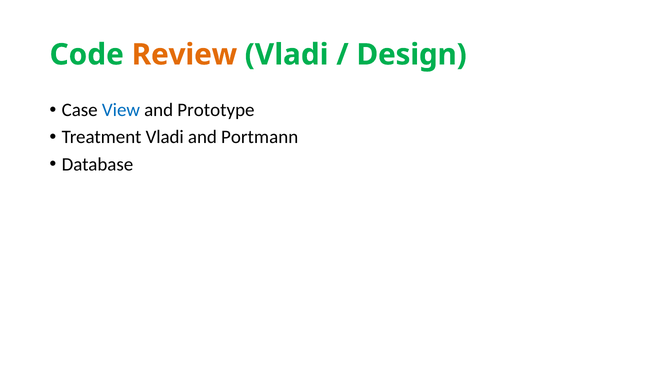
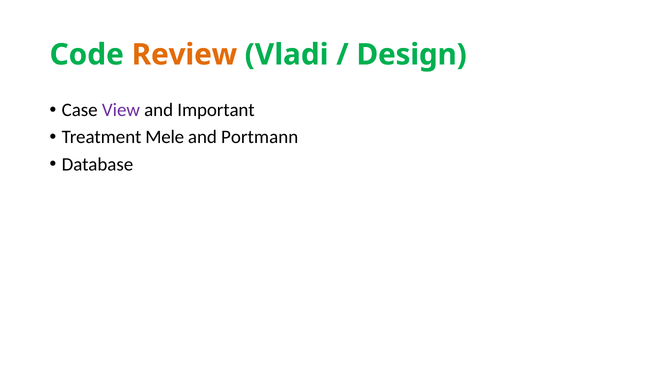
View colour: blue -> purple
Prototype: Prototype -> Important
Treatment Vladi: Vladi -> Mele
